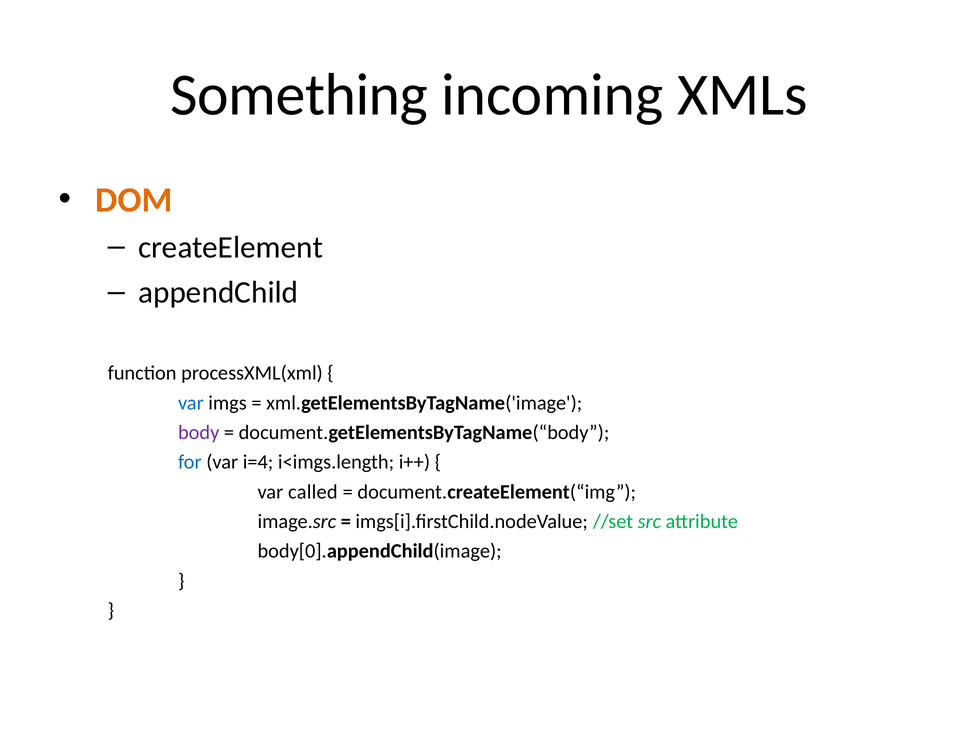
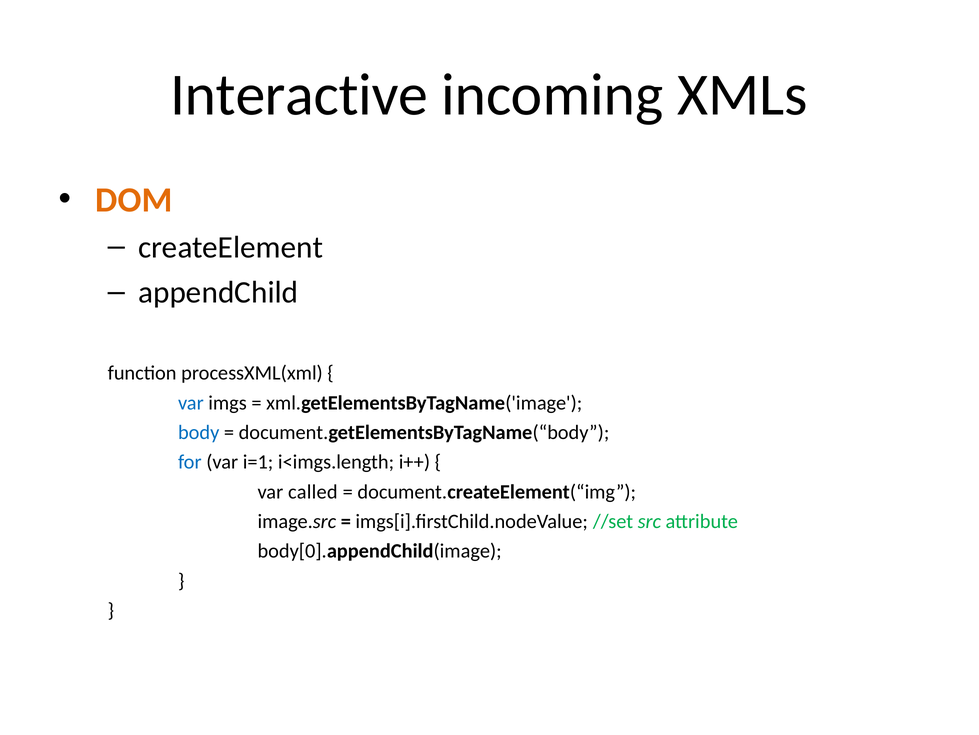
Something: Something -> Interactive
body colour: purple -> blue
i=4: i=4 -> i=1
